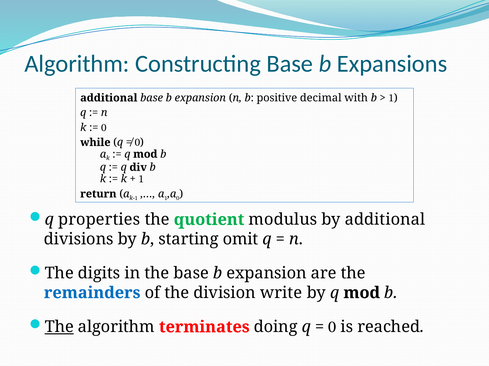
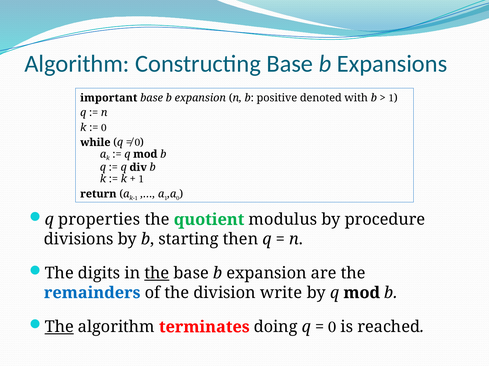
additional at (109, 98): additional -> important
decimal: decimal -> denoted
by additional: additional -> procedure
omit: omit -> then
the at (157, 274) underline: none -> present
